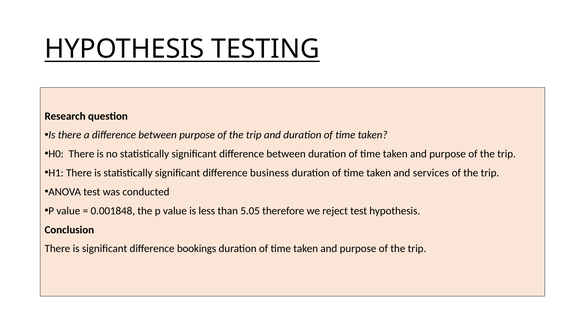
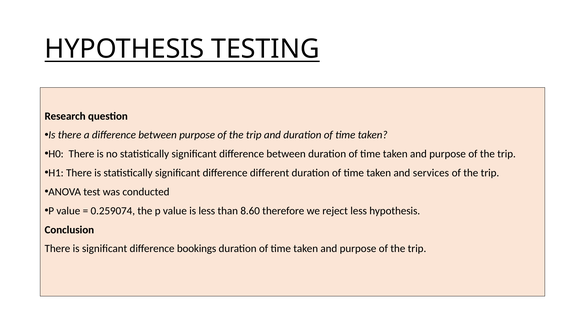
business: business -> different
0.001848: 0.001848 -> 0.259074
5.05: 5.05 -> 8.60
reject test: test -> less
